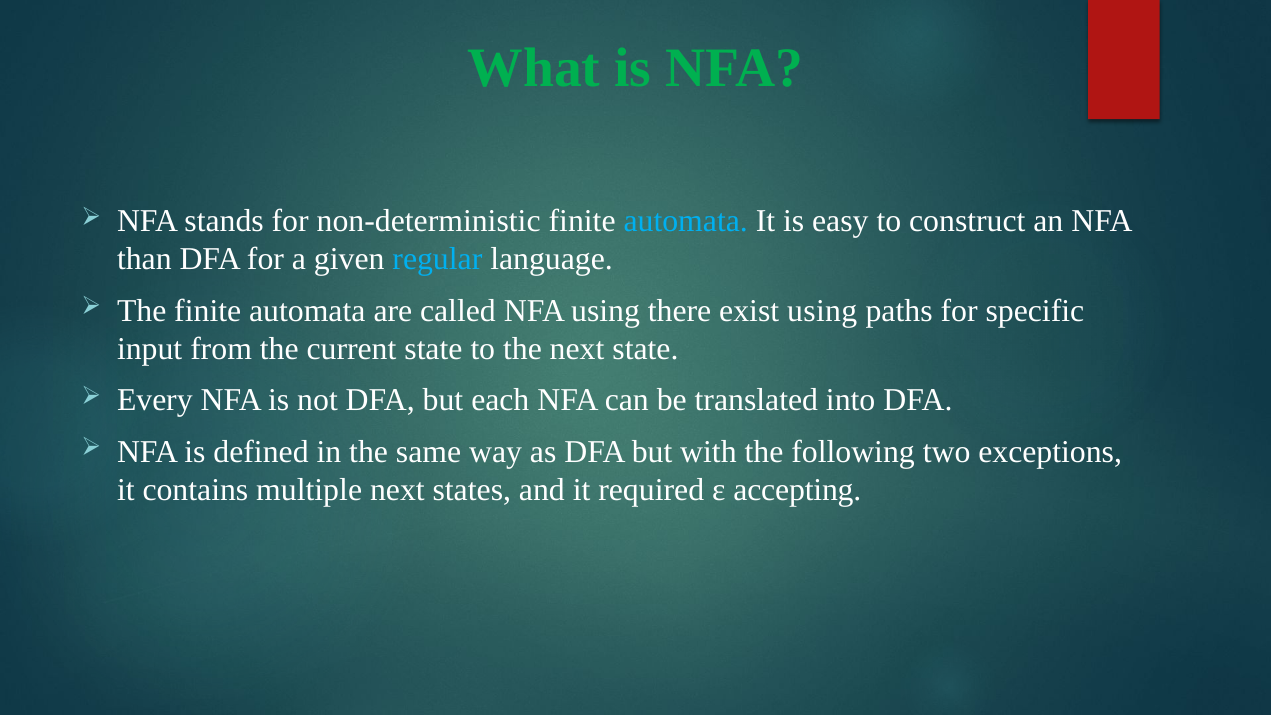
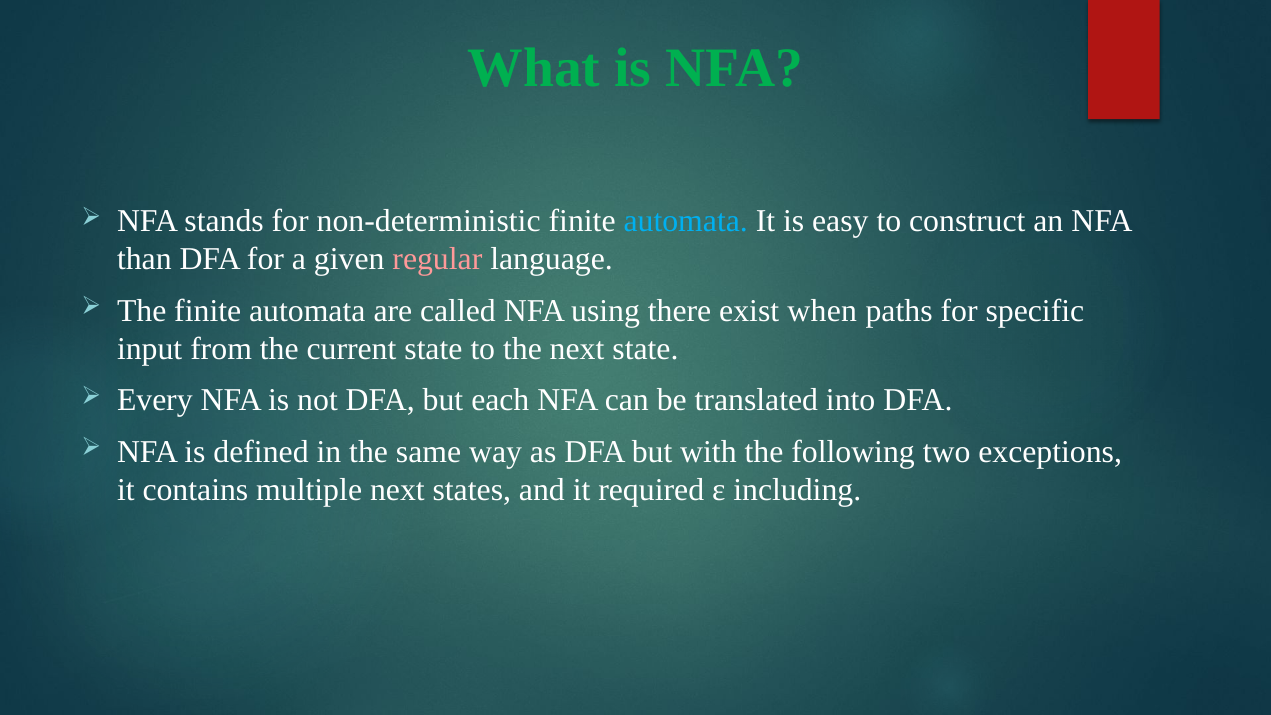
regular colour: light blue -> pink
exist using: using -> when
accepting: accepting -> including
